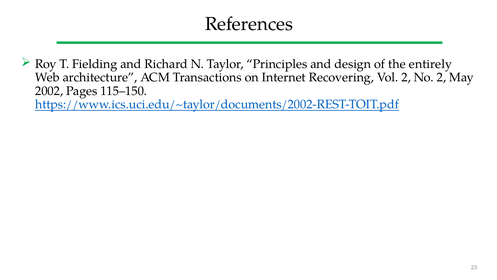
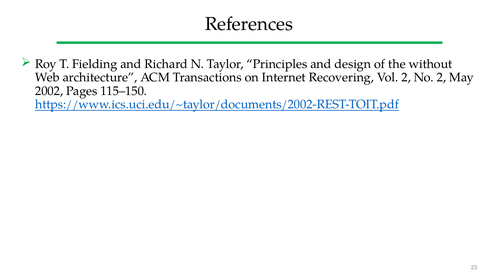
entirely: entirely -> without
